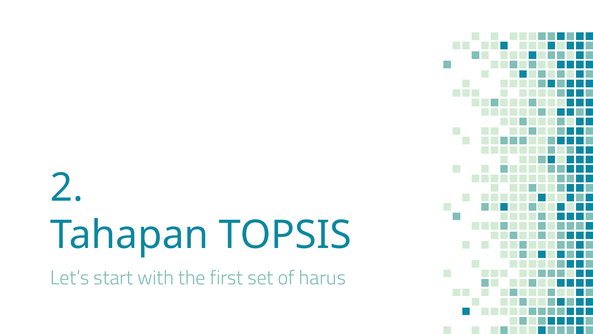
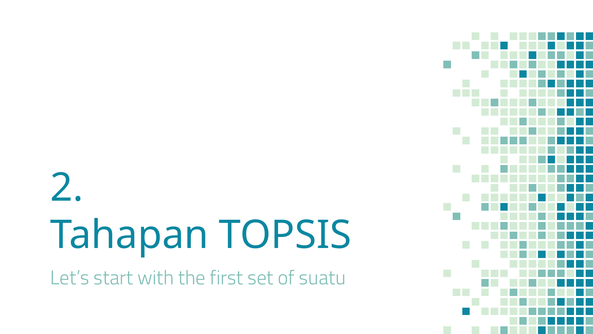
harus: harus -> suatu
